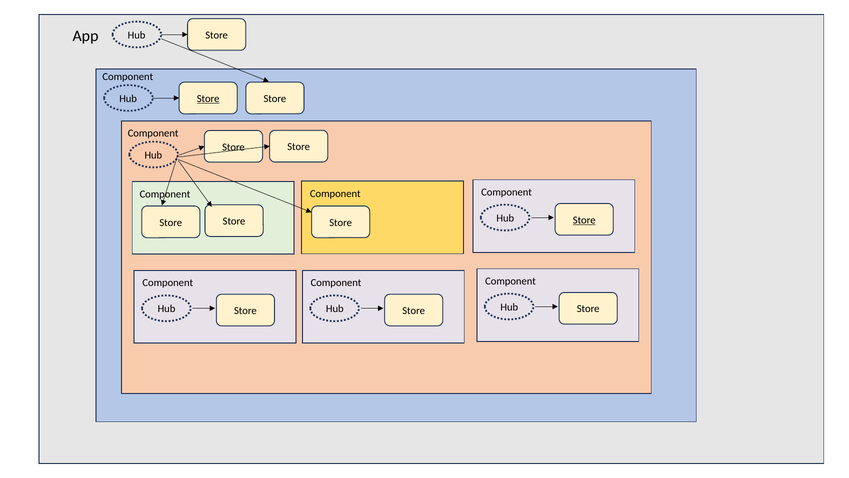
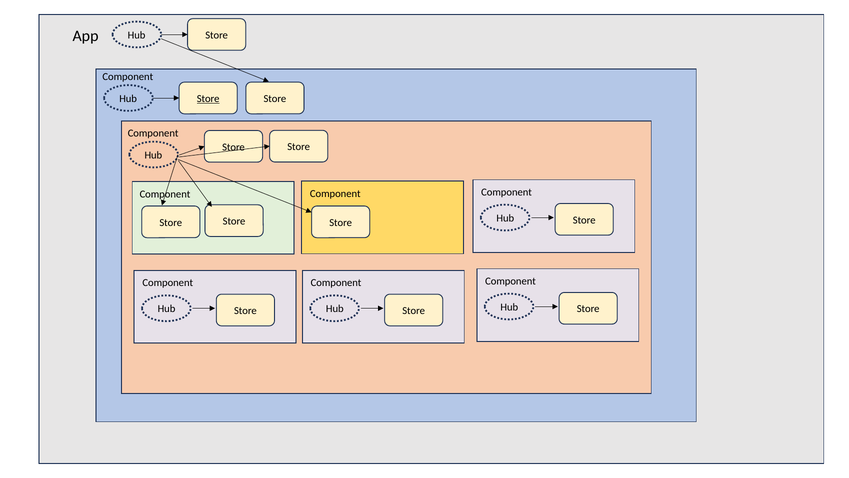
Store at (584, 220) underline: present -> none
